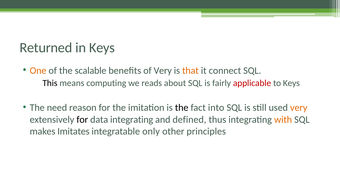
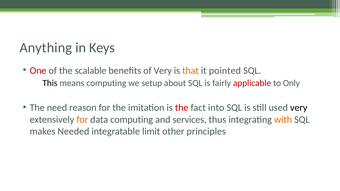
Returned: Returned -> Anything
One colour: orange -> red
connect: connect -> pointed
reads: reads -> setup
to Keys: Keys -> Only
the at (182, 108) colour: black -> red
very at (299, 108) colour: orange -> black
for at (82, 120) colour: black -> orange
data integrating: integrating -> computing
defined: defined -> services
Imitates: Imitates -> Needed
only: only -> limit
